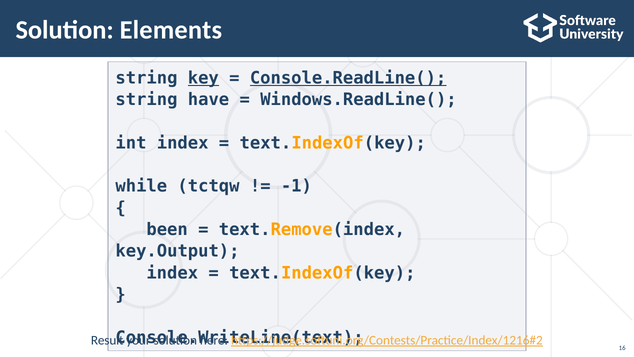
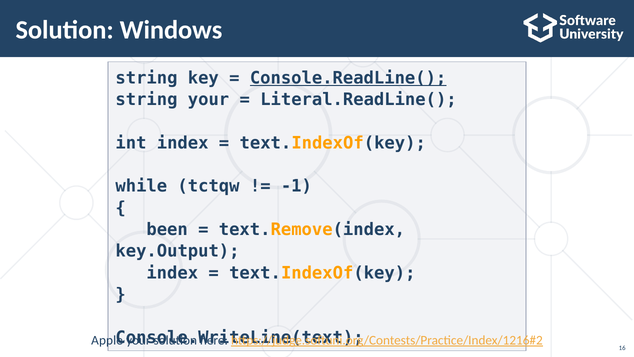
Elements: Elements -> Windows
key underline: present -> none
string have: have -> your
Windows.ReadLine(: Windows.ReadLine( -> Literal.ReadLine(
Result: Result -> Apple
